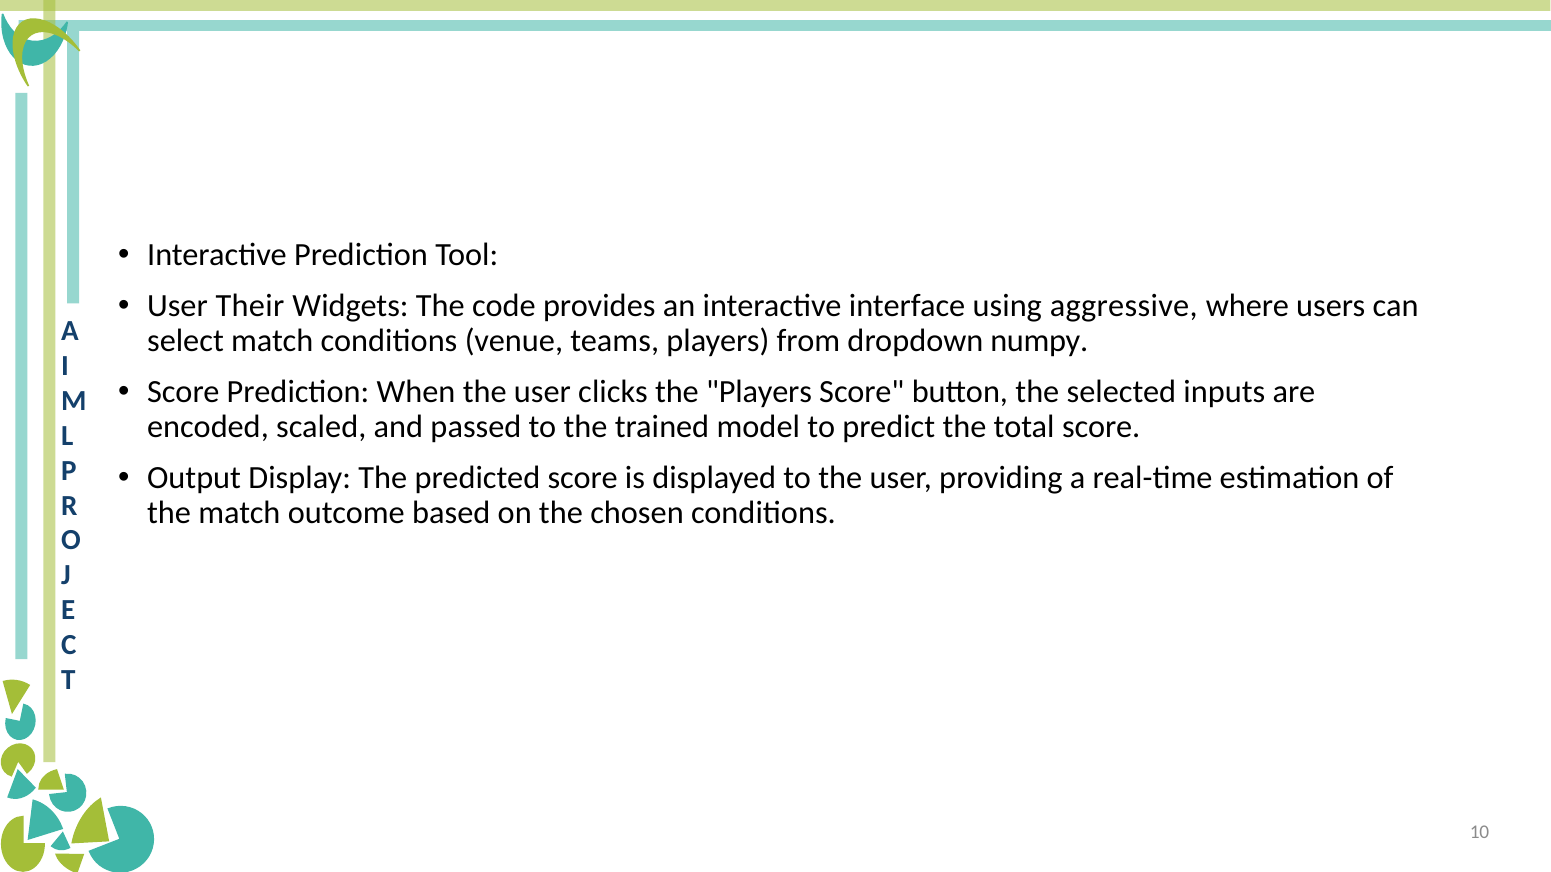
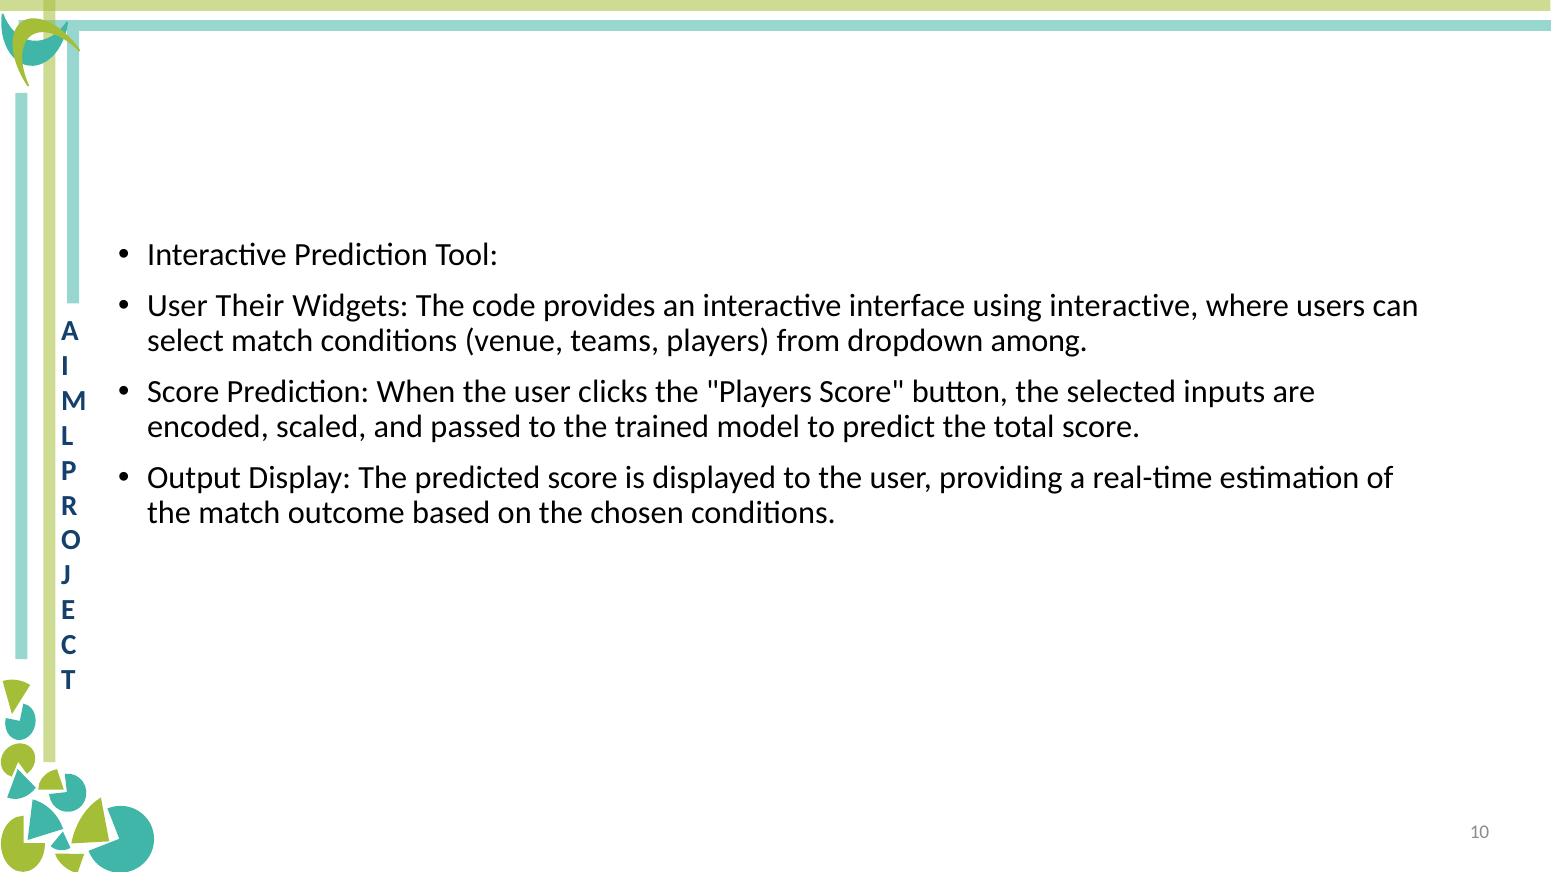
using aggressive: aggressive -> interactive
numpy: numpy -> among
